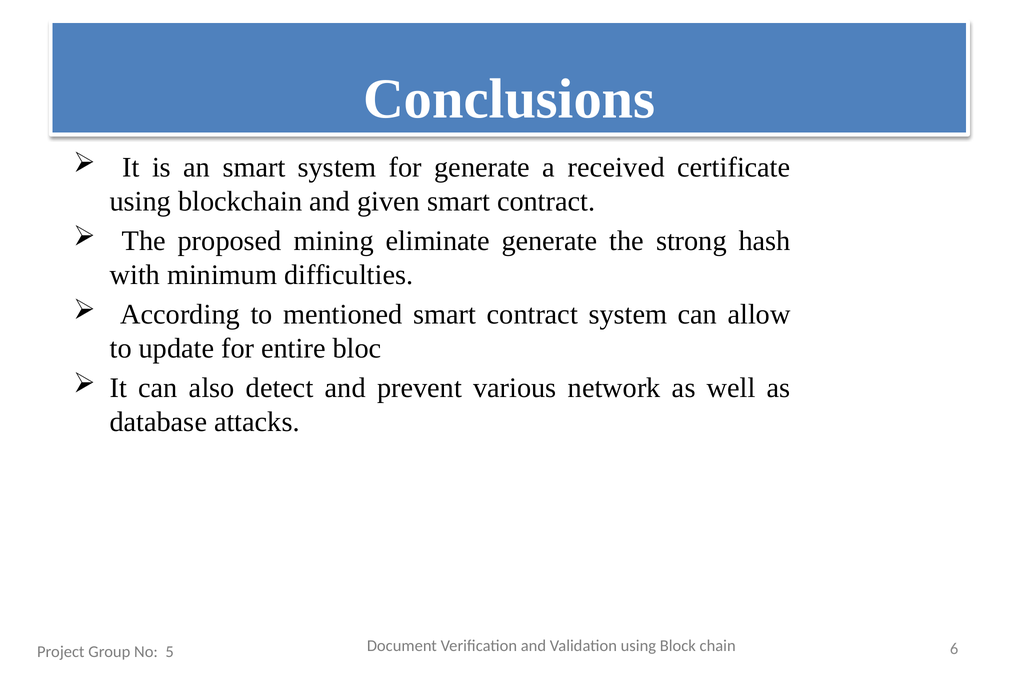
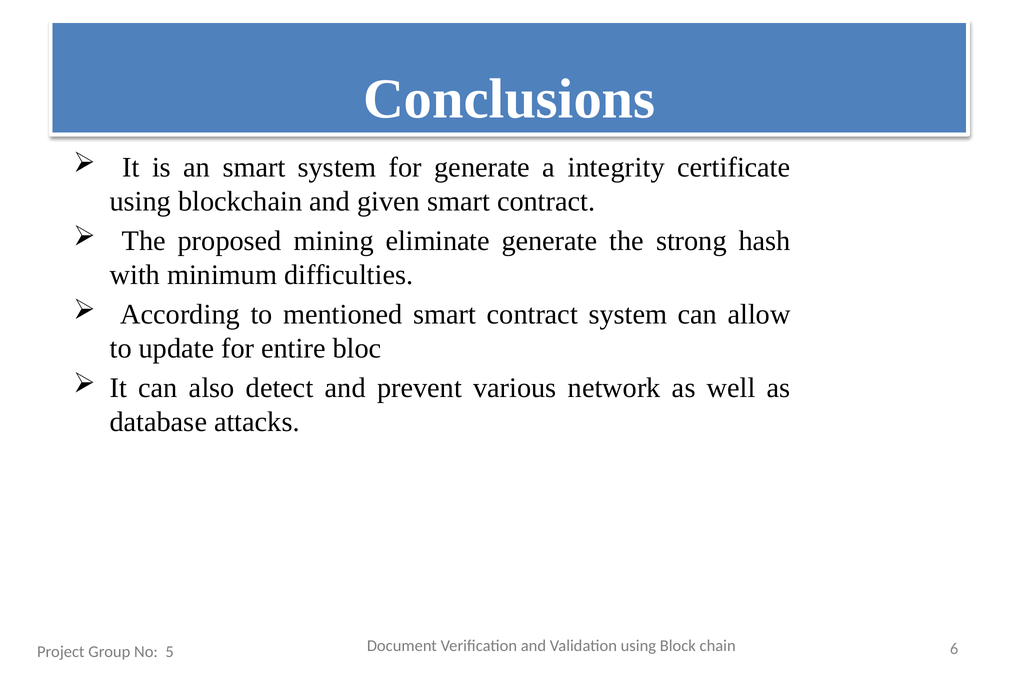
received: received -> integrity
